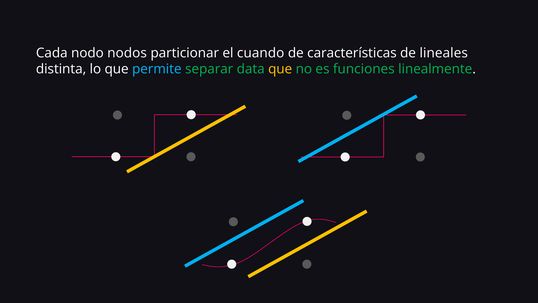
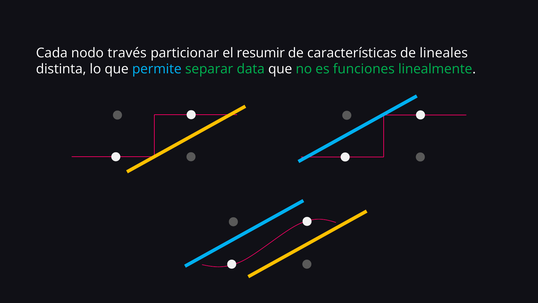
nodos: nodos -> través
cuando: cuando -> resumir
que at (280, 69) colour: yellow -> white
